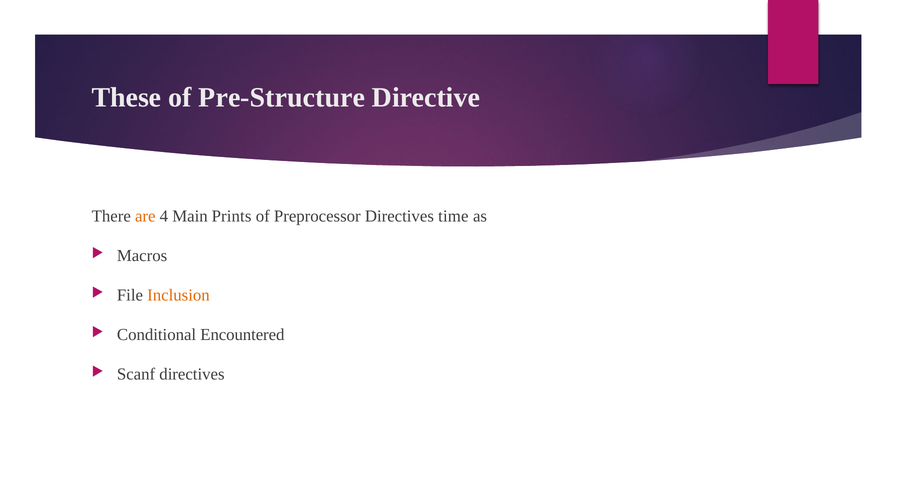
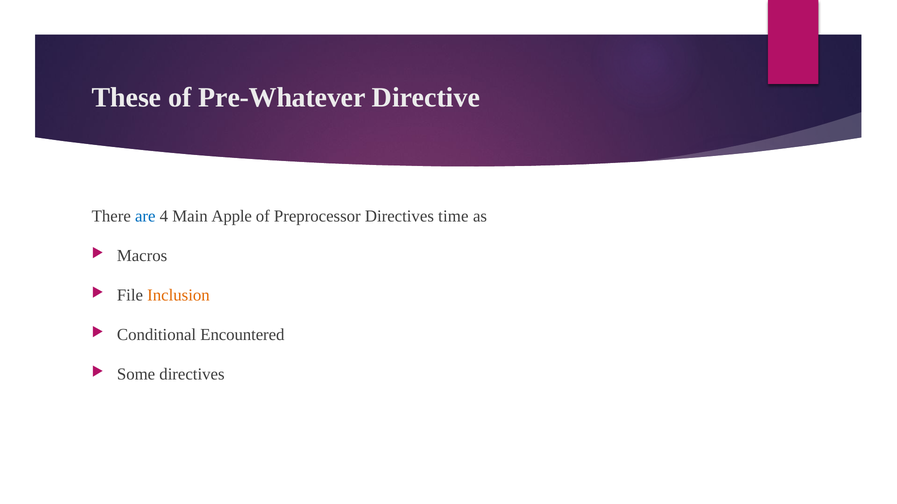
Pre-Structure: Pre-Structure -> Pre-Whatever
are colour: orange -> blue
Prints: Prints -> Apple
Scanf: Scanf -> Some
